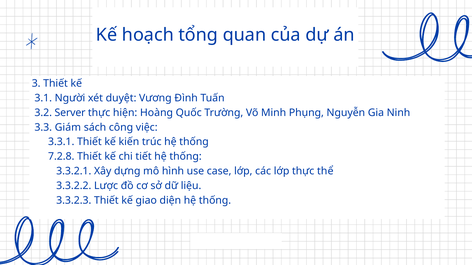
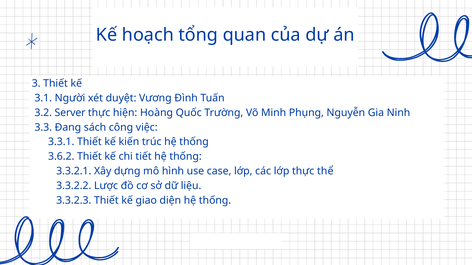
Giám: Giám -> Đang
7.2.8: 7.2.8 -> 3.6.2
